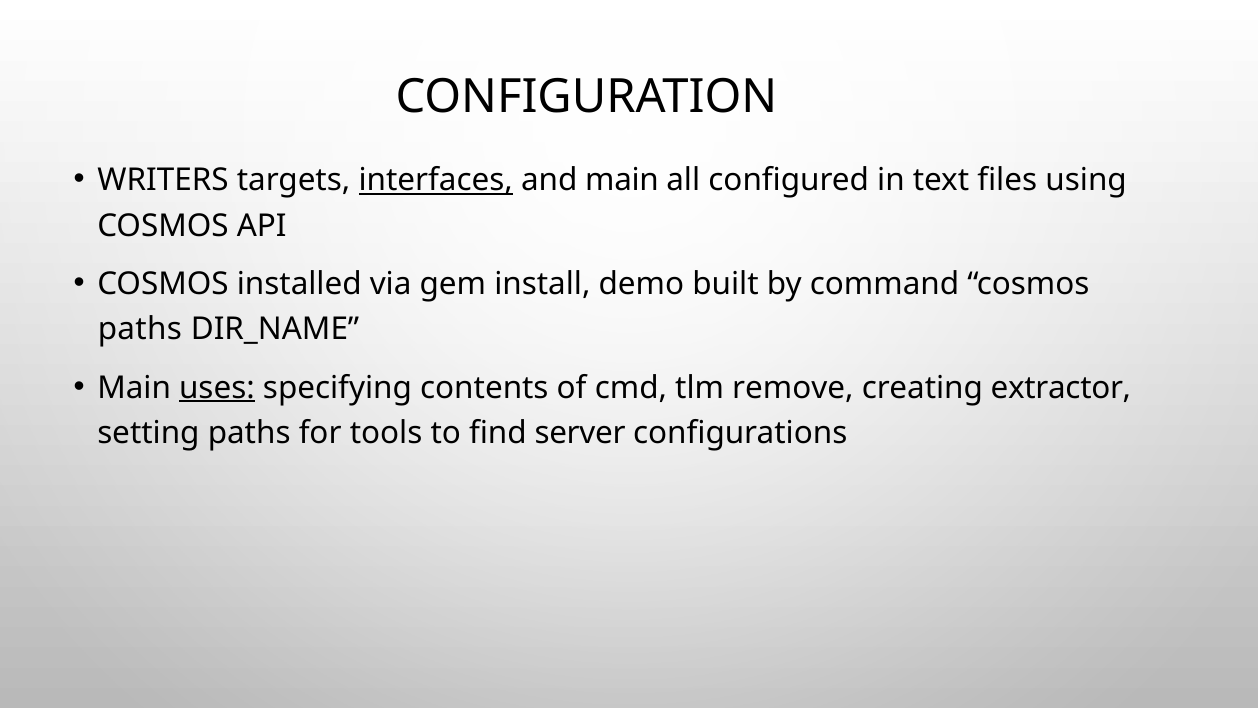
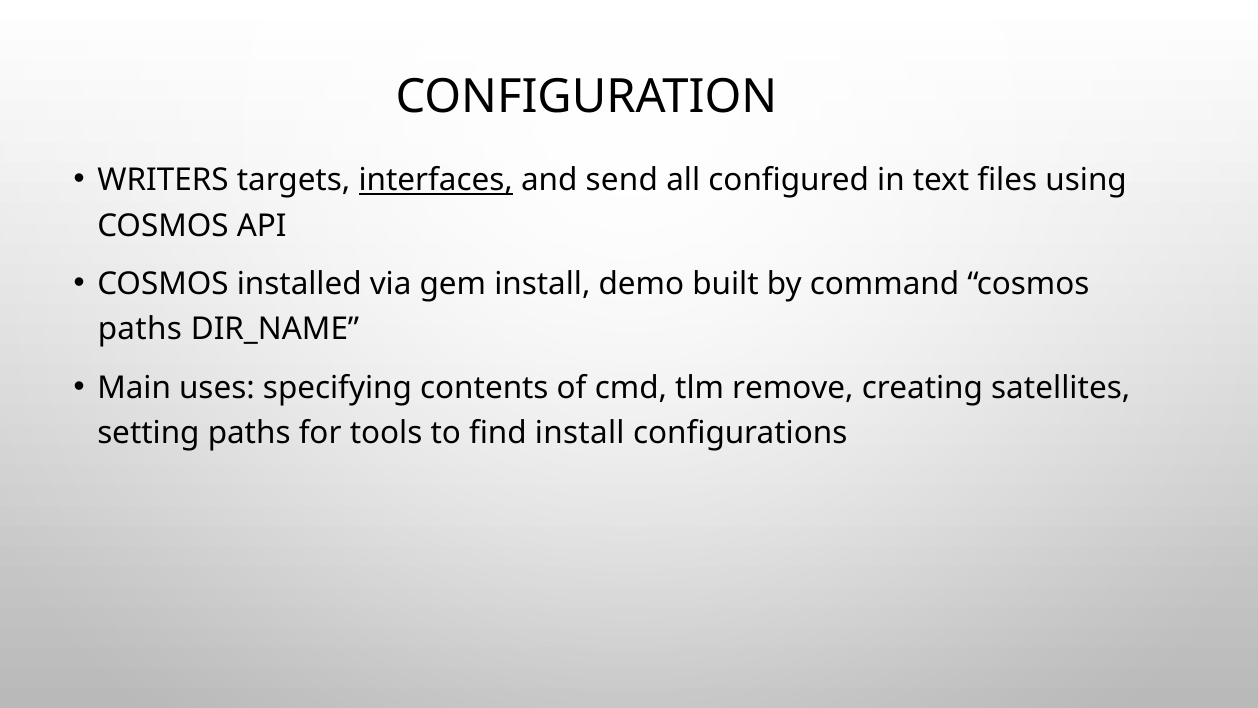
and main: main -> send
uses underline: present -> none
extractor: extractor -> satellites
find server: server -> install
